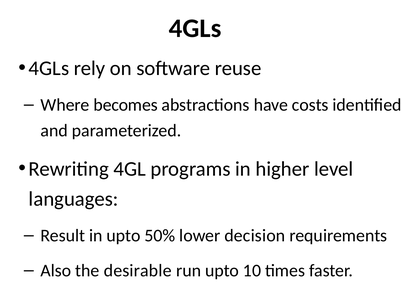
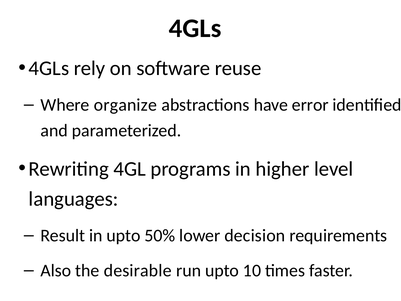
becomes: becomes -> organize
costs: costs -> error
